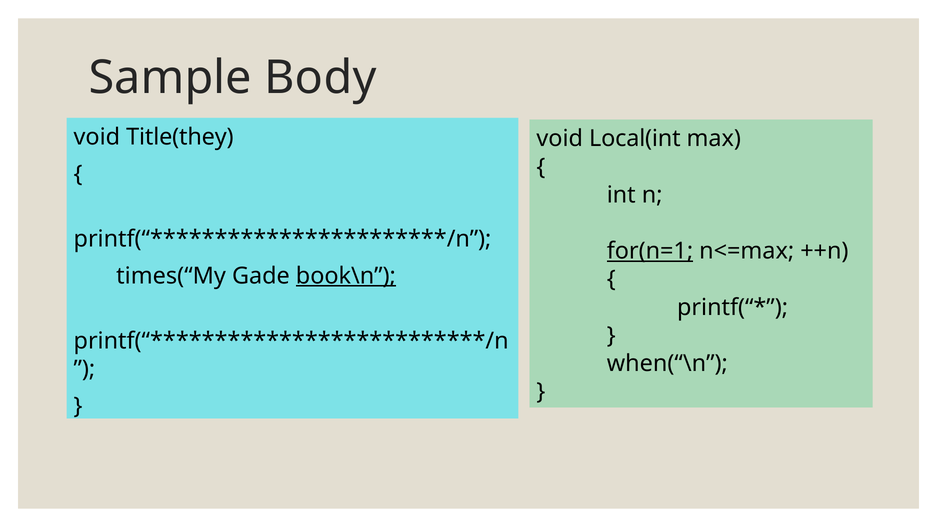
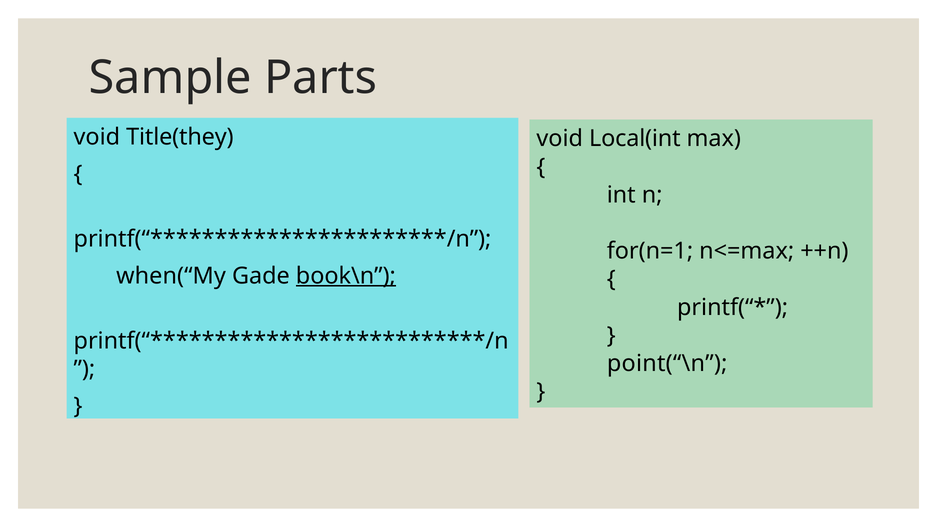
Body: Body -> Parts
for(n=1 underline: present -> none
times(“My: times(“My -> when(“My
when(“\n: when(“\n -> point(“\n
